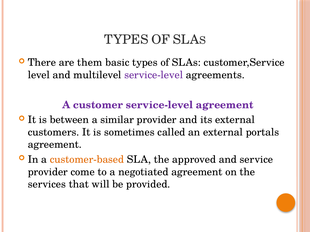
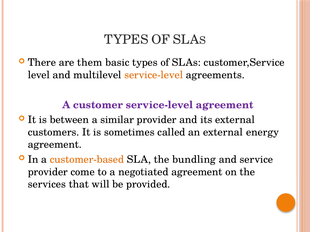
service-level at (154, 75) colour: purple -> orange
portals: portals -> energy
approved: approved -> bundling
